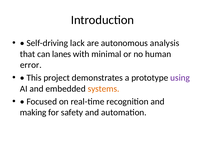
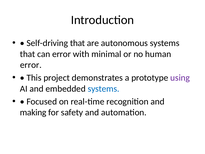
Self-driving lack: lack -> that
autonomous analysis: analysis -> systems
can lanes: lanes -> error
systems at (104, 89) colour: orange -> blue
